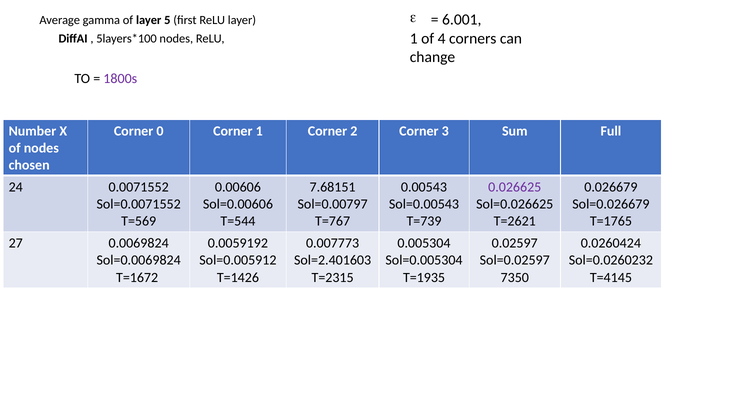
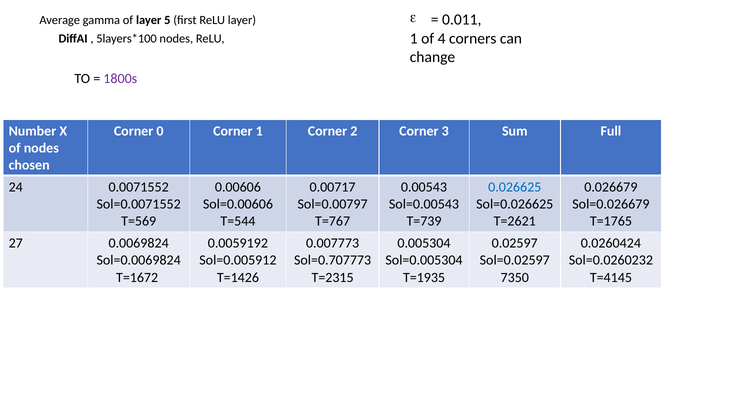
6.001: 6.001 -> 0.011
7.68151: 7.68151 -> 0.00717
0.026625 colour: purple -> blue
Sol=2.401603: Sol=2.401603 -> Sol=0.707773
